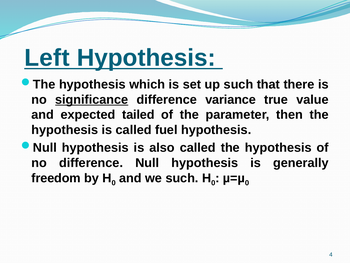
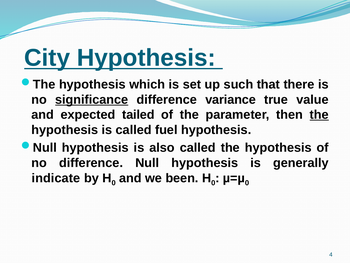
Left: Left -> City
the at (319, 115) underline: none -> present
freedom: freedom -> indicate
we such: such -> been
